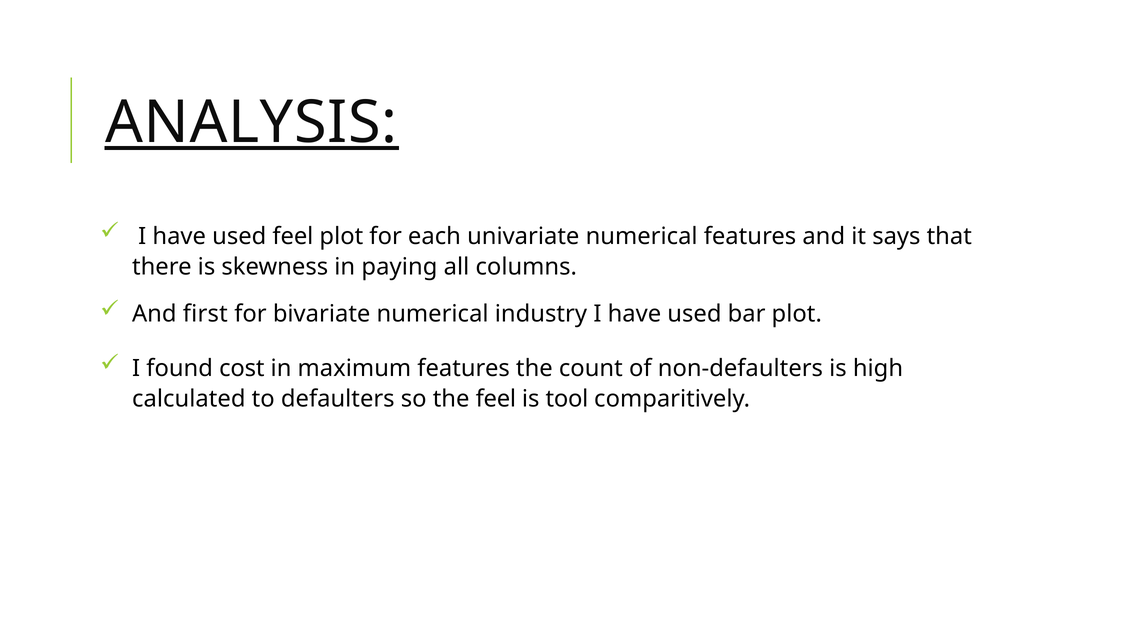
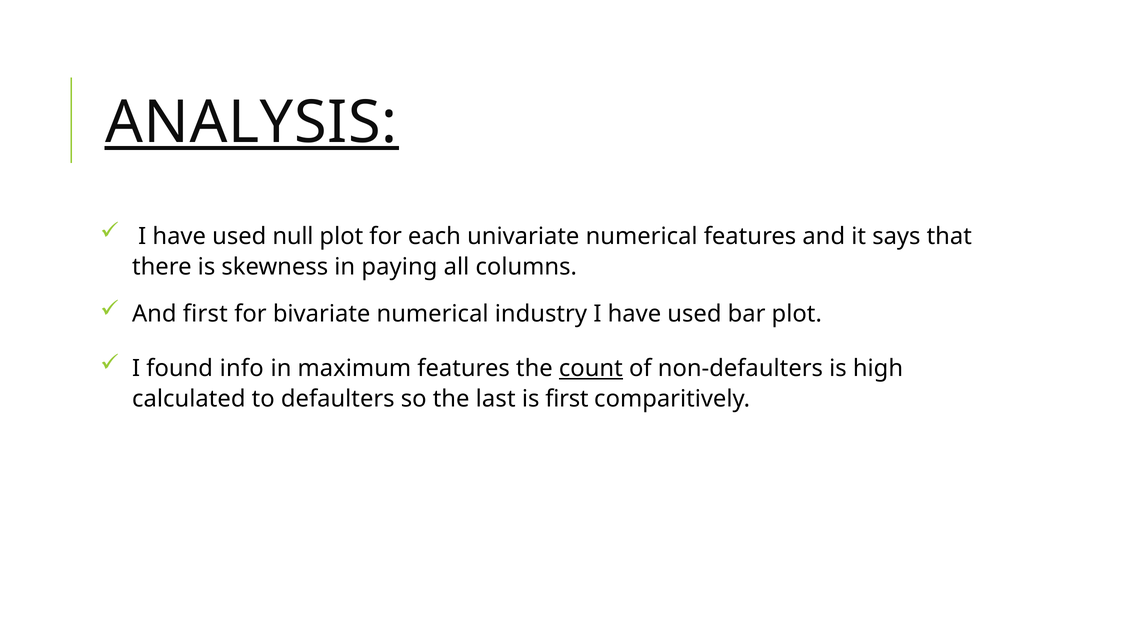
used feel: feel -> null
cost: cost -> info
count underline: none -> present
the feel: feel -> last
is tool: tool -> first
